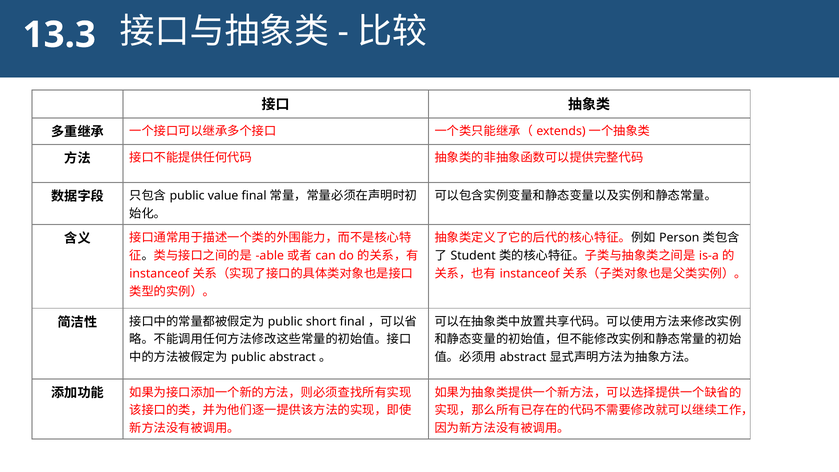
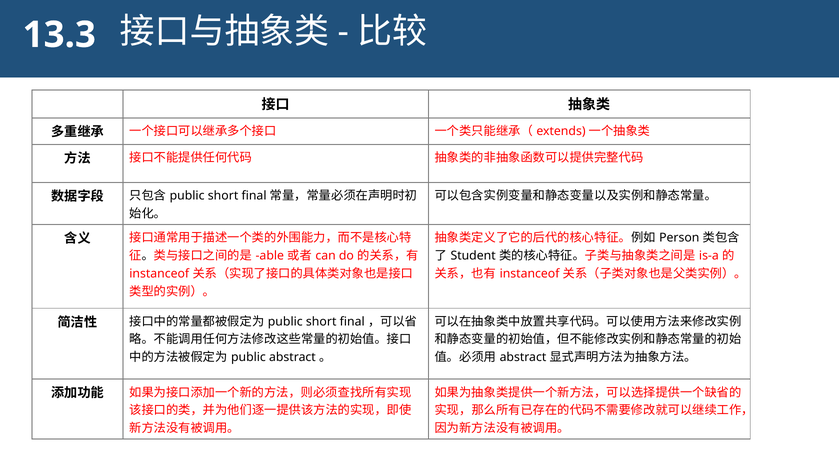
value at (223, 196): value -> short
